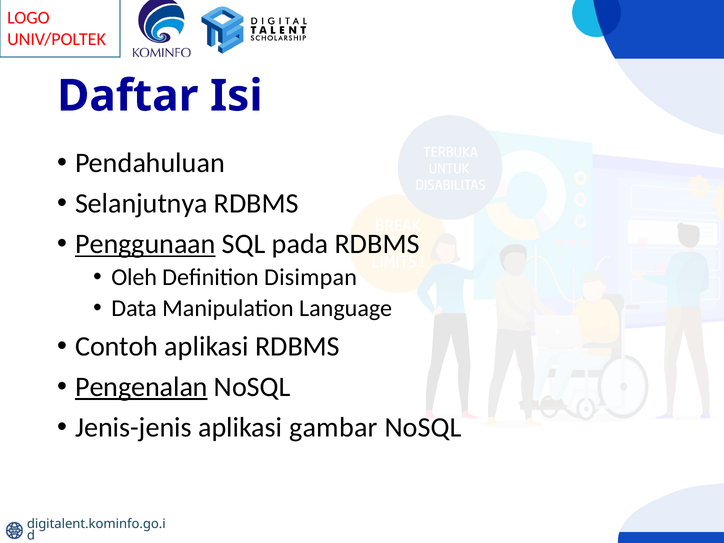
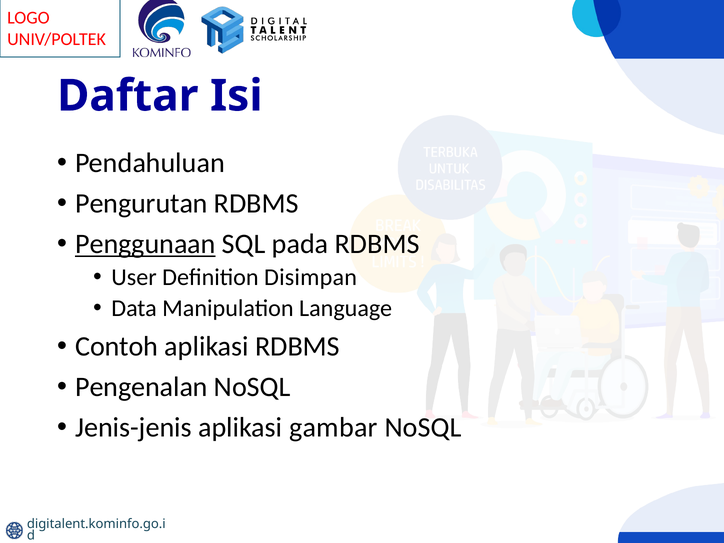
Selanjutnya: Selanjutnya -> Pengurutan
Oleh: Oleh -> User
Pengenalan underline: present -> none
